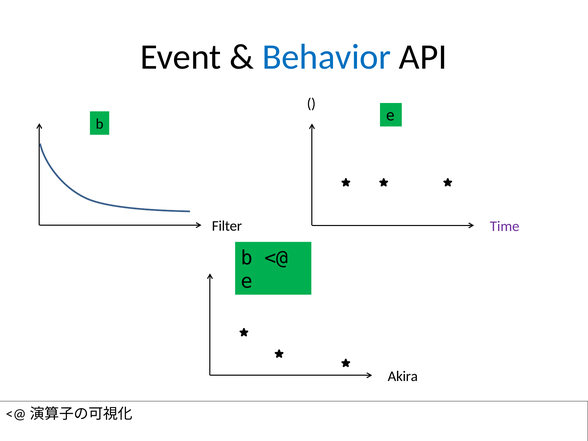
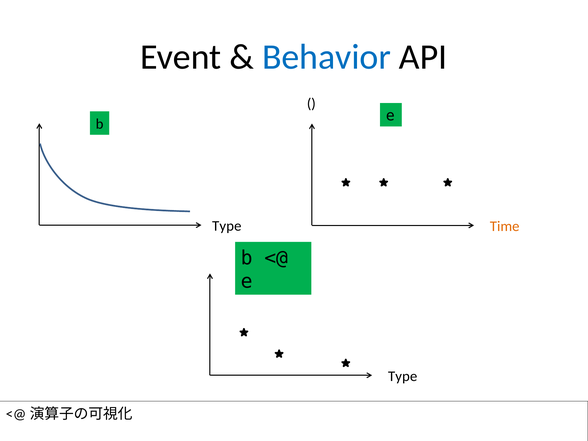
Filter at (227, 226): Filter -> Type
Time colour: purple -> orange
Akira at (403, 376): Akira -> Type
